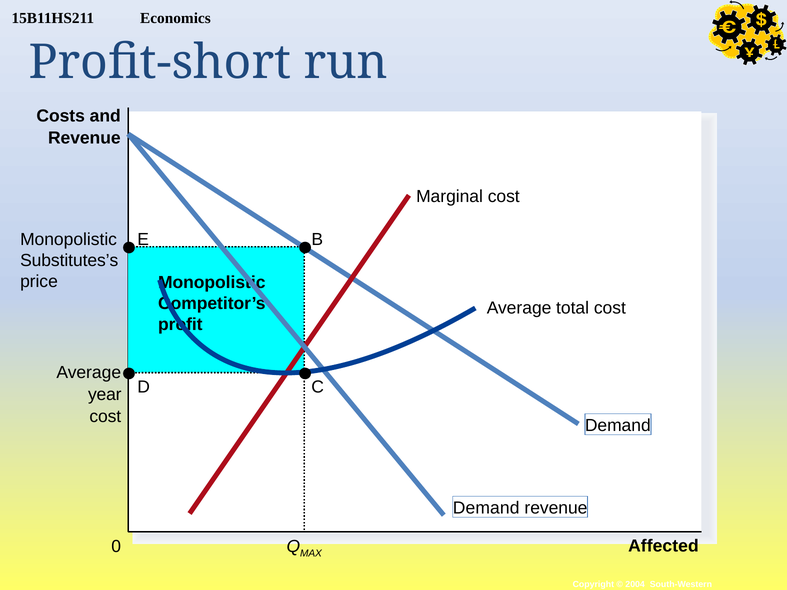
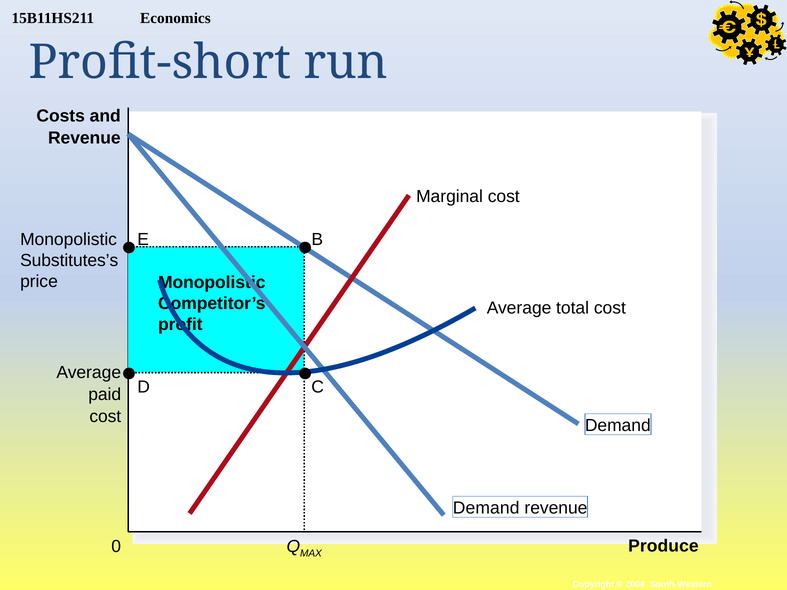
year: year -> paid
Affected: Affected -> Produce
